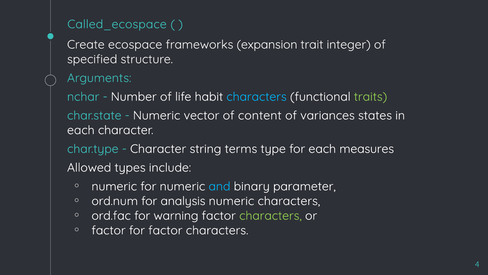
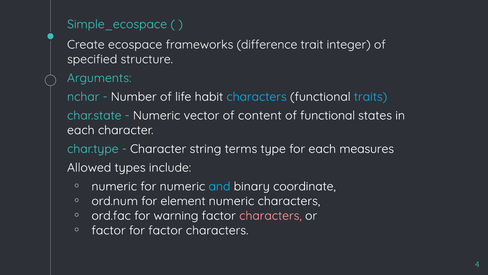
Called_ecospace: Called_ecospace -> Simple_ecospace
expansion: expansion -> difference
traits colour: light green -> light blue
of variances: variances -> functional
parameter: parameter -> coordinate
analysis: analysis -> element
characters at (270, 215) colour: light green -> pink
